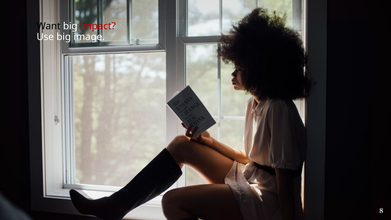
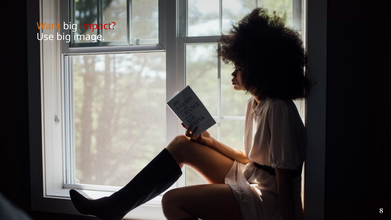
Want colour: black -> orange
